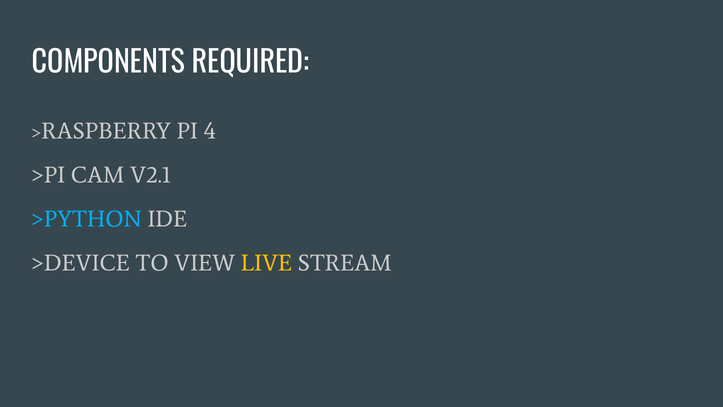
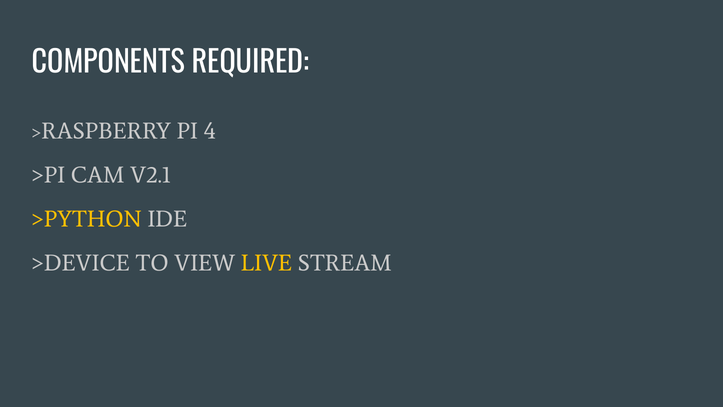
>PYTHON colour: light blue -> yellow
